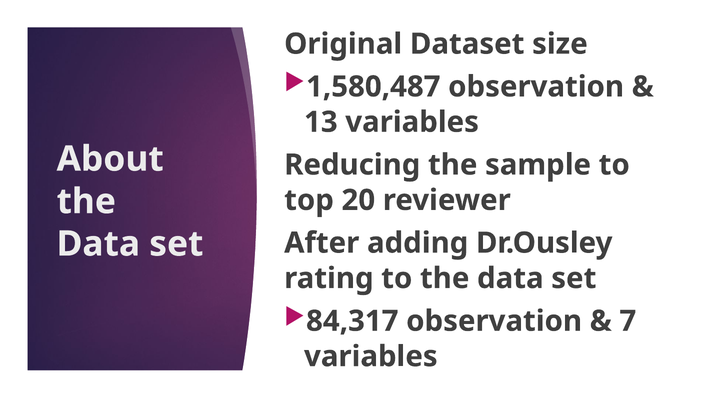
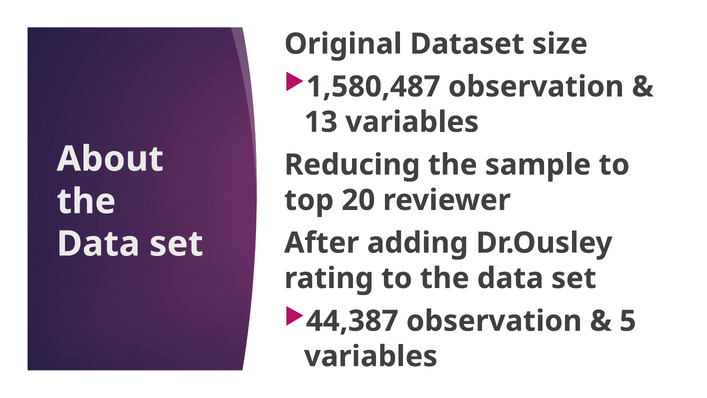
84,317: 84,317 -> 44,387
7: 7 -> 5
